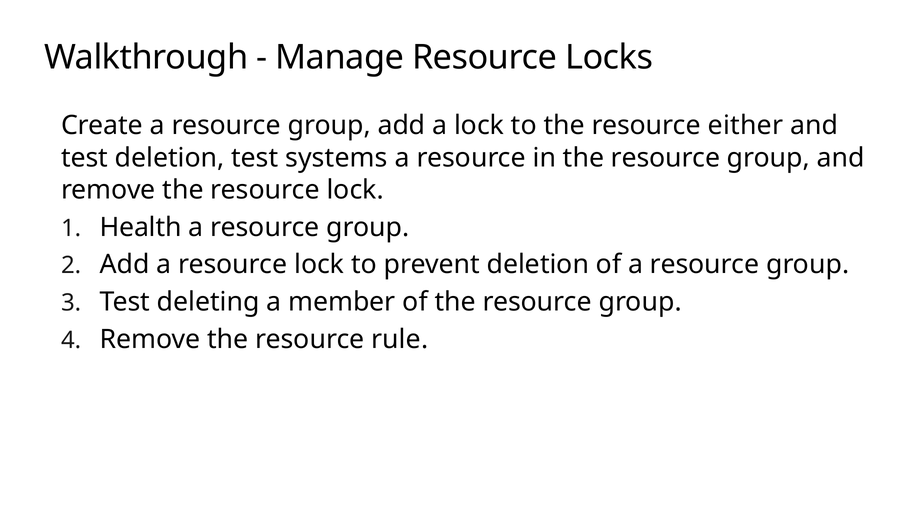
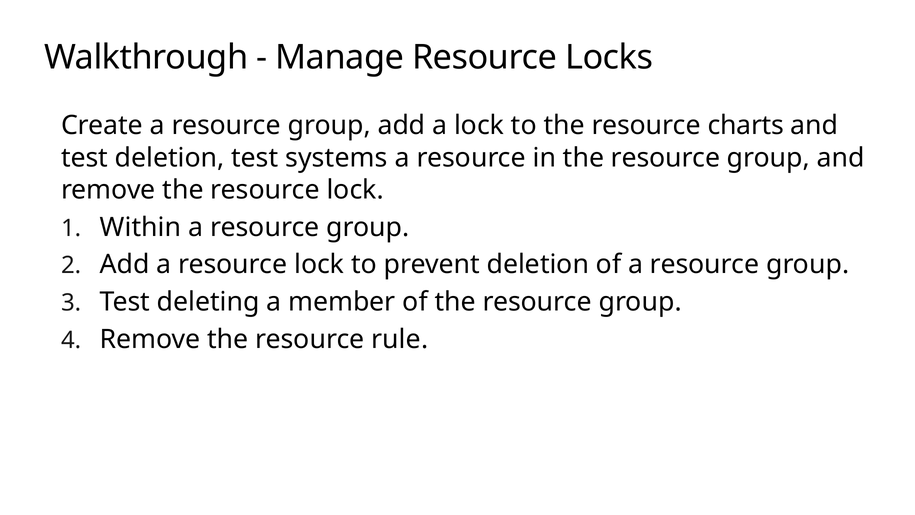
either: either -> charts
Health: Health -> Within
